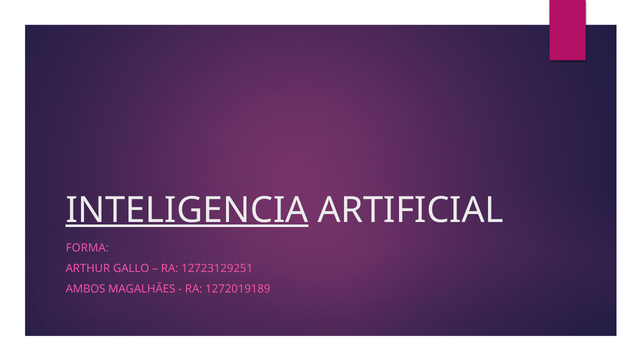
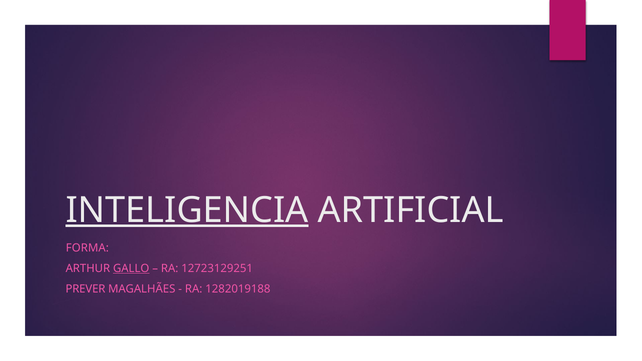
GALLO underline: none -> present
AMBOS: AMBOS -> PREVER
1272019189: 1272019189 -> 1282019188
